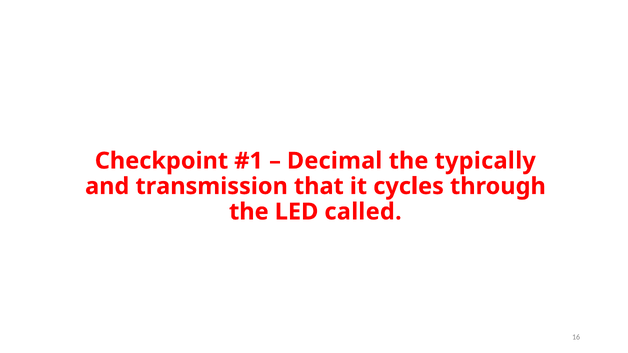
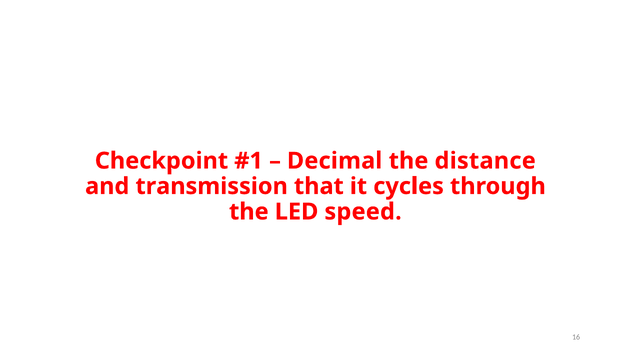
typically: typically -> distance
called: called -> speed
